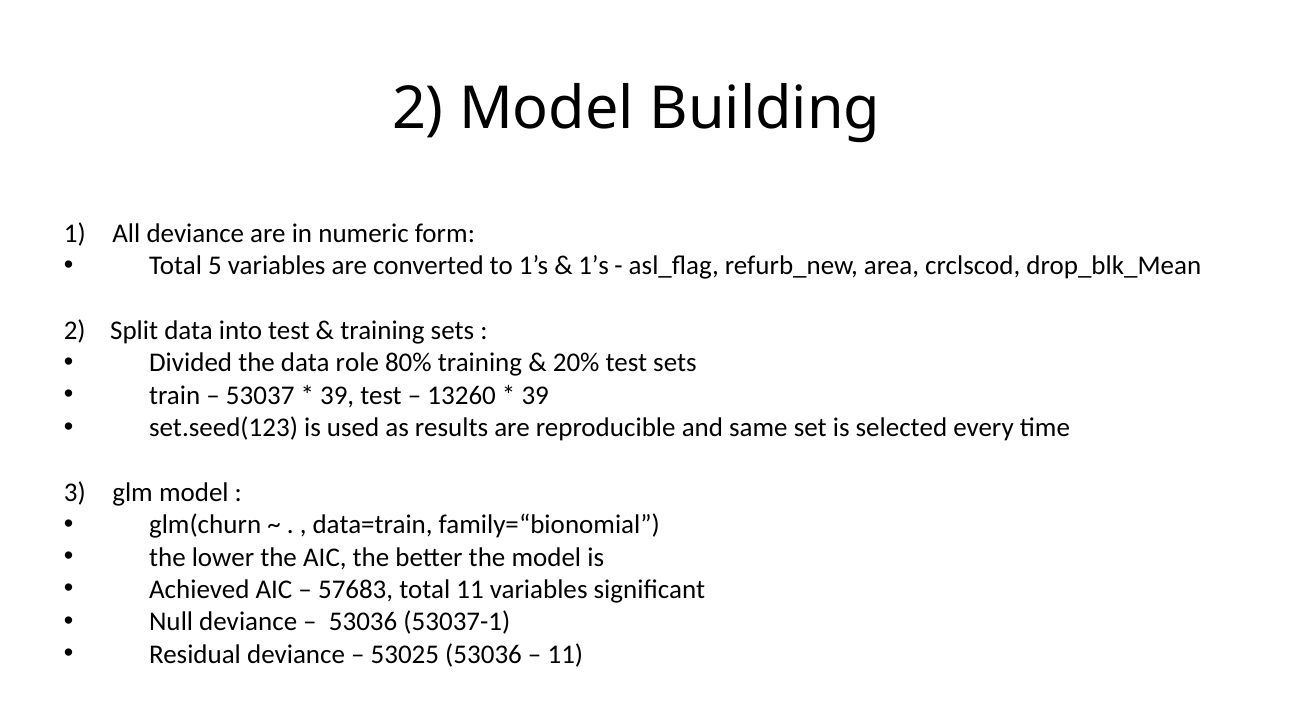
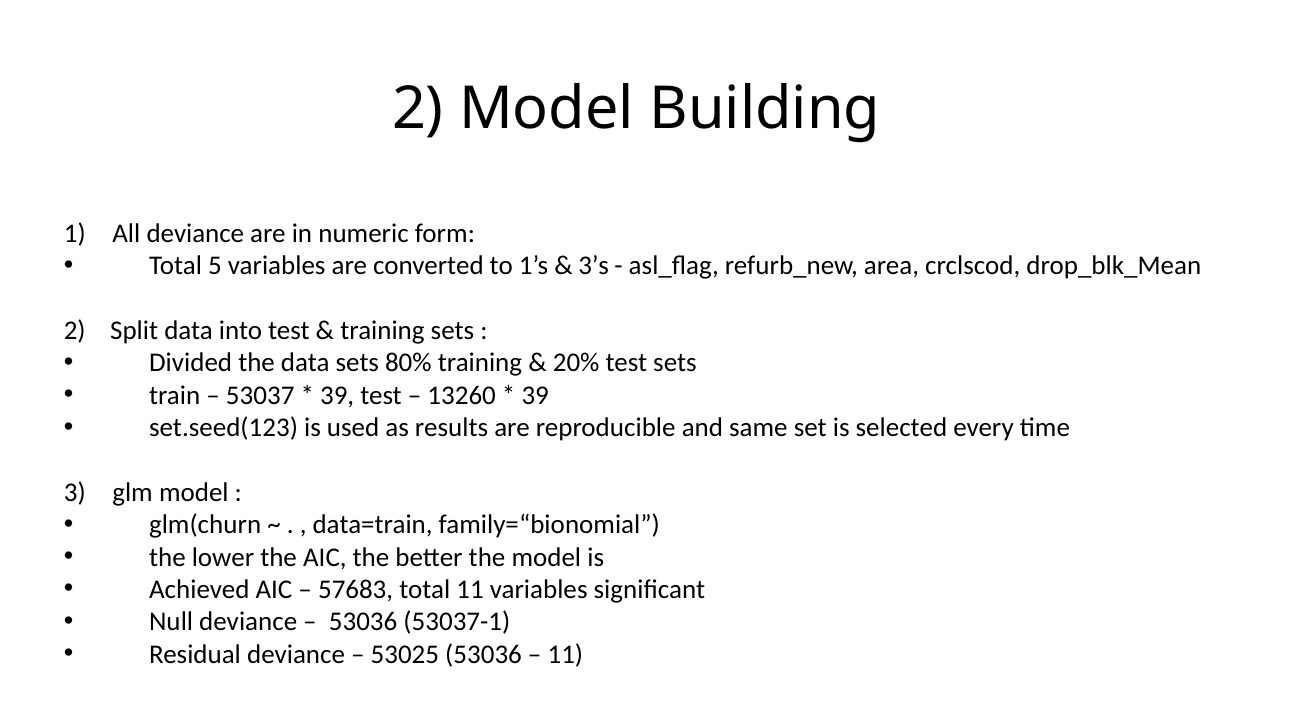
1’s at (594, 266): 1’s -> 3’s
data role: role -> sets
